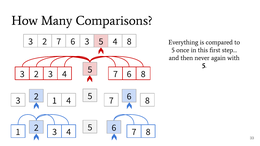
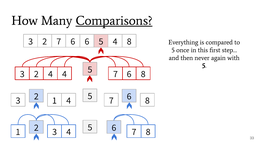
Comparisons underline: none -> present
6 3: 3 -> 6
3 2 3: 3 -> 4
